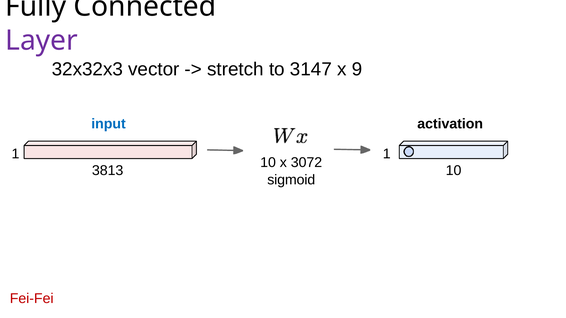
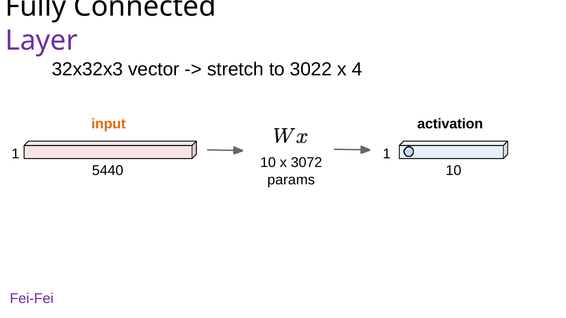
3147: 3147 -> 3022
9: 9 -> 4
input colour: blue -> orange
3813: 3813 -> 5440
sigmoid: sigmoid -> params
Fei-Fei colour: red -> purple
